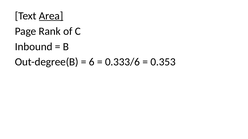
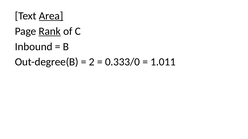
Rank underline: none -> present
6: 6 -> 2
0.333/6: 0.333/6 -> 0.333/0
0.353: 0.353 -> 1.011
